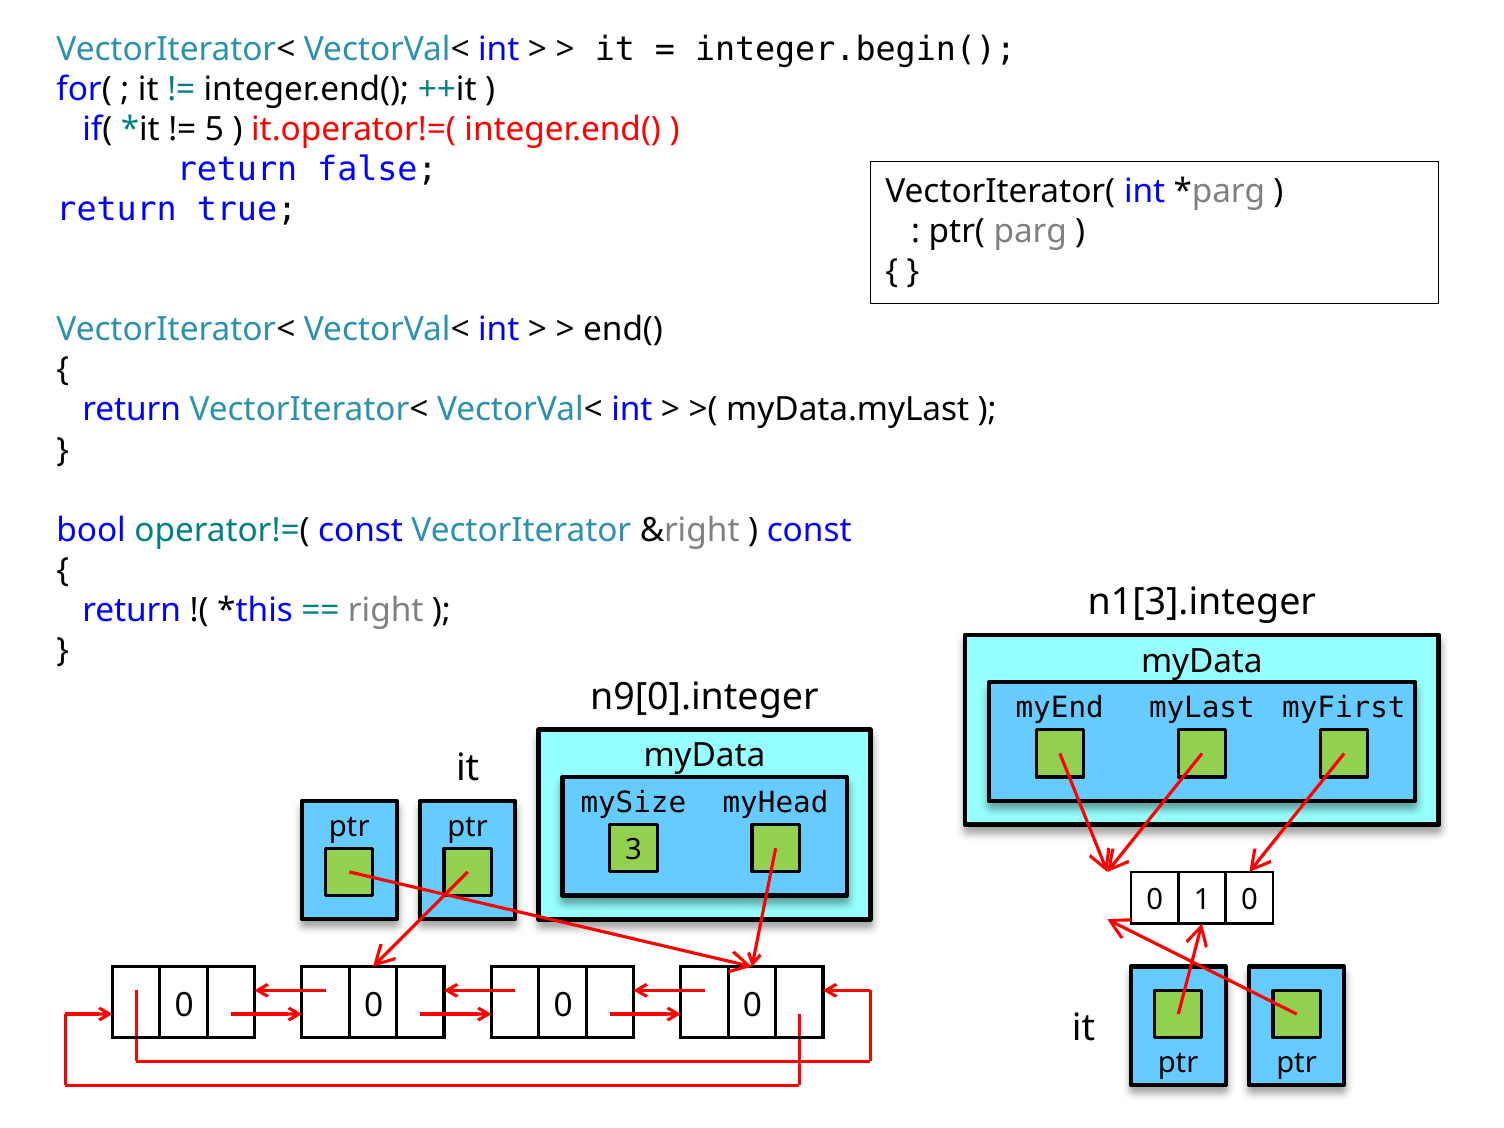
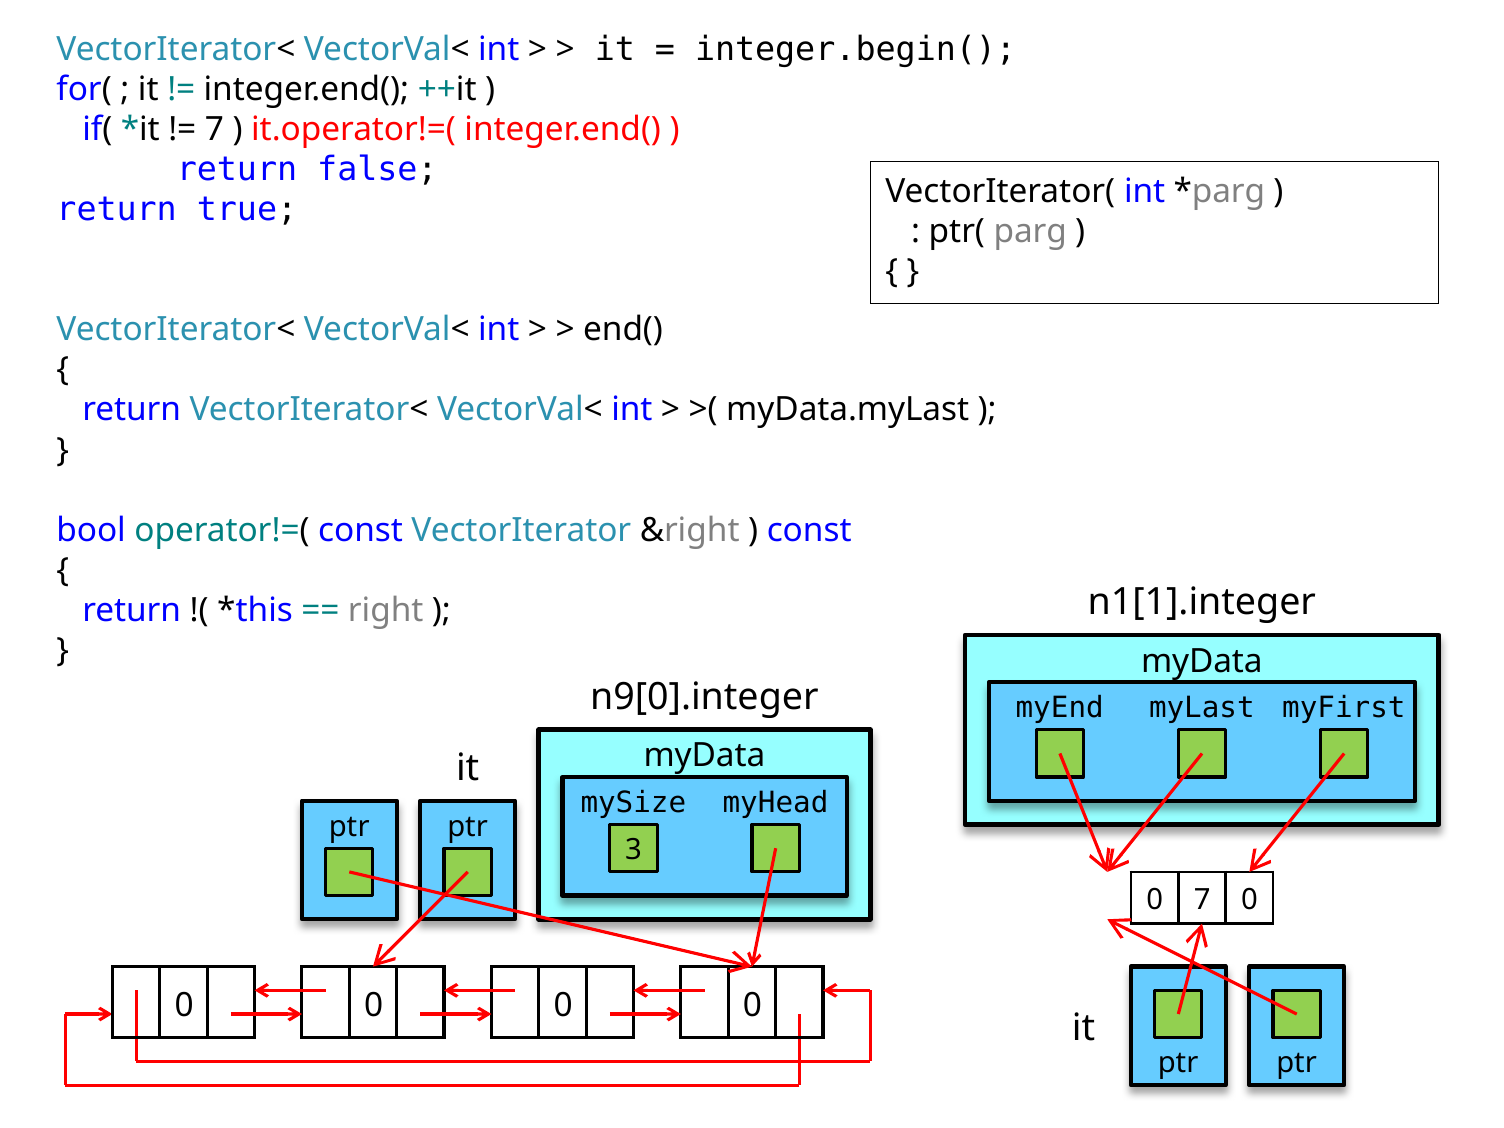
5 at (215, 129): 5 -> 7
n1[3].integer: n1[3].integer -> n1[1].integer
0 1: 1 -> 7
